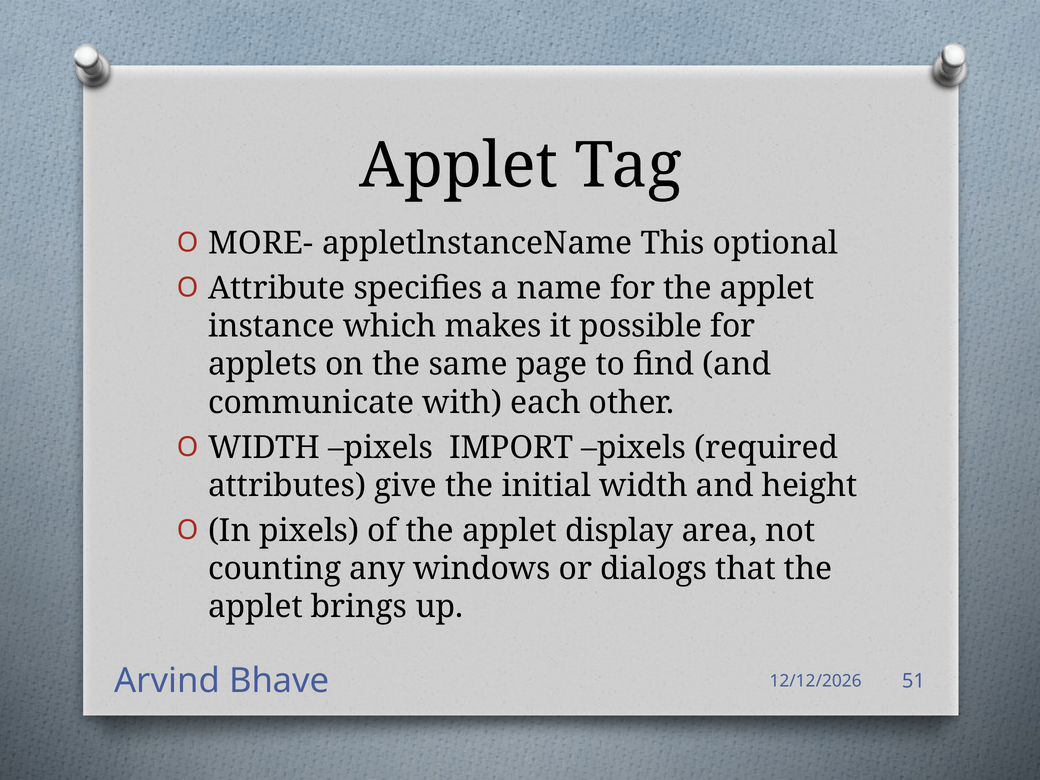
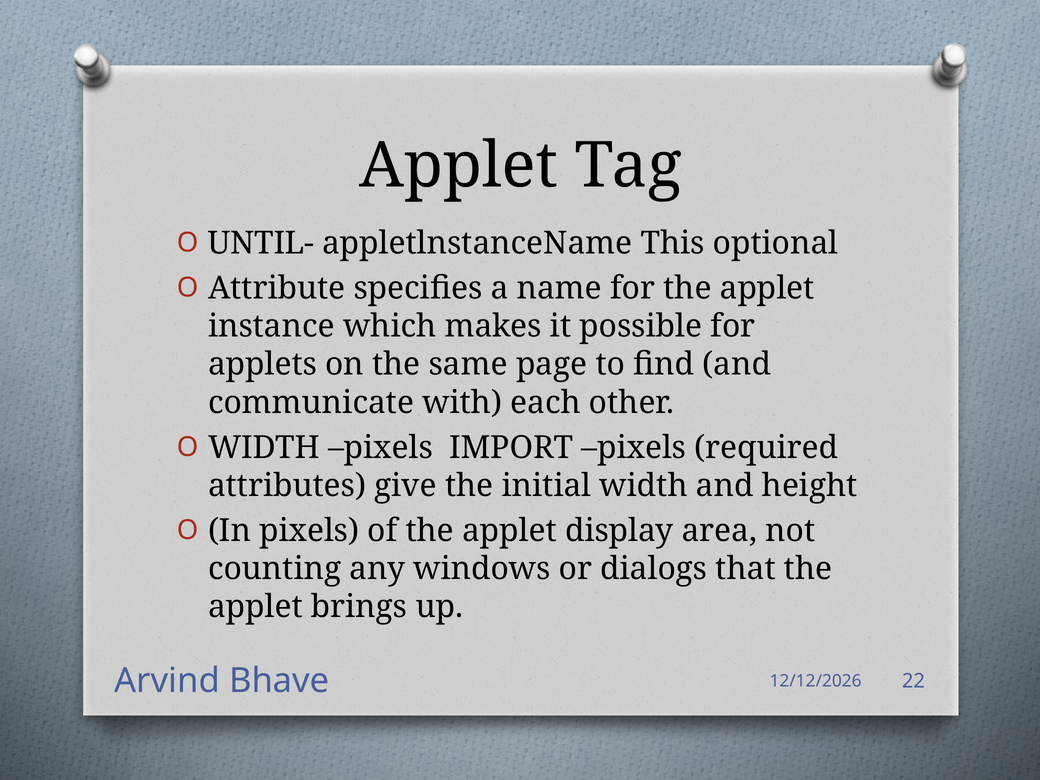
MORE-: MORE- -> UNTIL-
51: 51 -> 22
